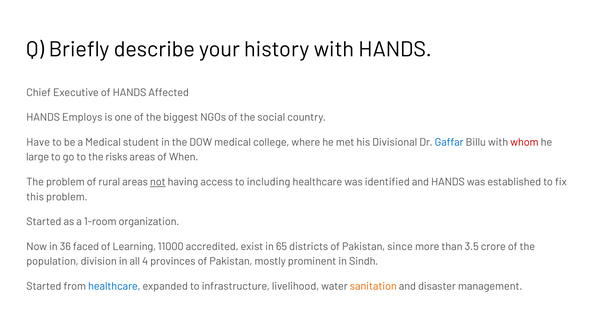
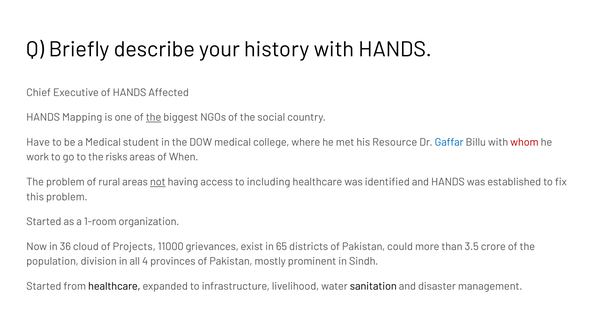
Employs: Employs -> Mapping
the at (154, 117) underline: none -> present
Divisional: Divisional -> Resource
large: large -> work
faced: faced -> cloud
Learning: Learning -> Projects
accredited: accredited -> grievances
since: since -> could
healthcare at (114, 286) colour: blue -> black
sanitation colour: orange -> black
